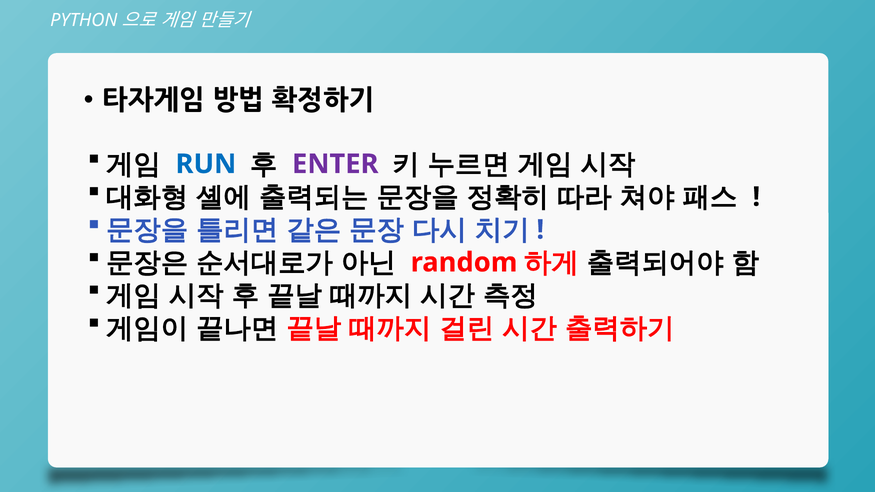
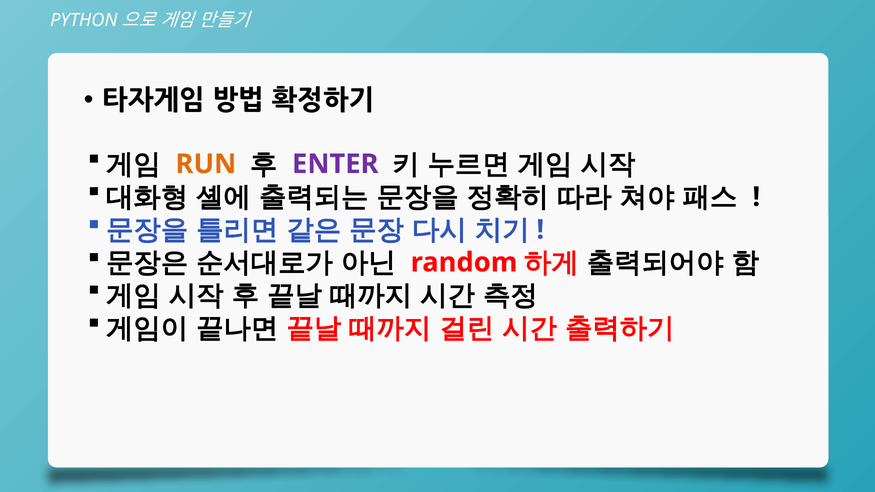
RUN colour: blue -> orange
